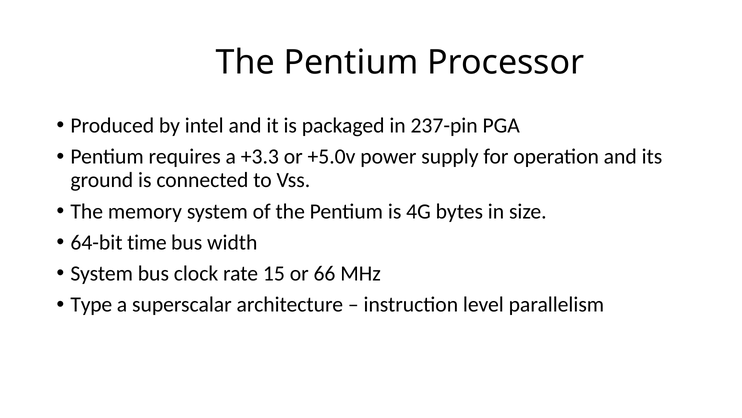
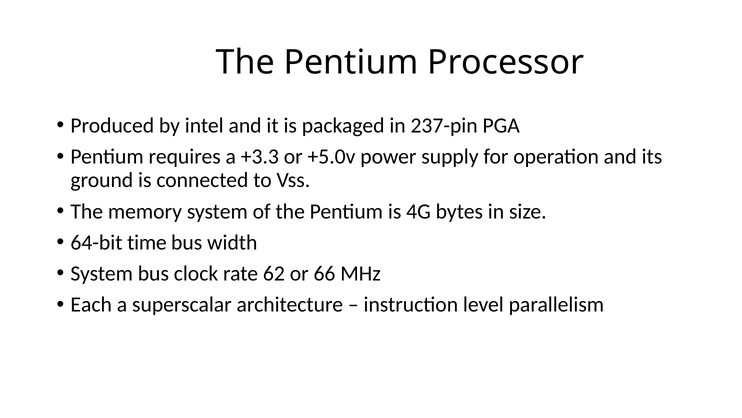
15: 15 -> 62
Type: Type -> Each
